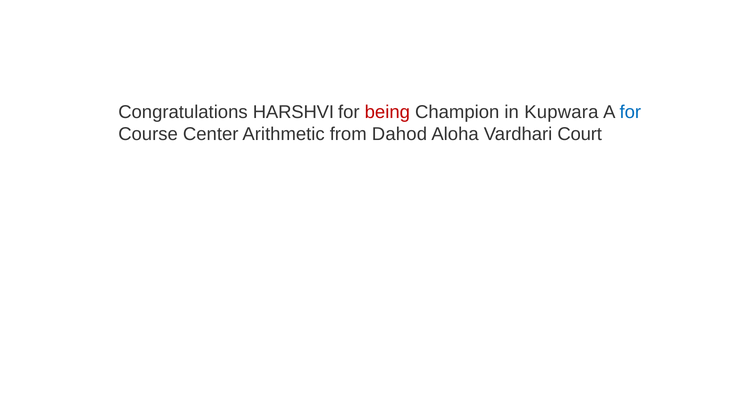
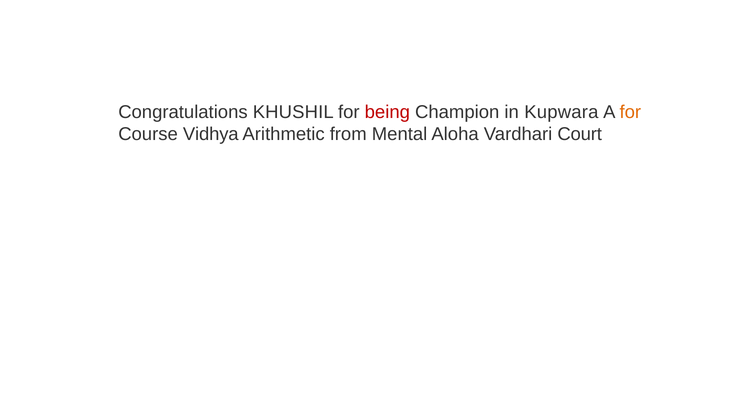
HARSHVI: HARSHVI -> KHUSHIL
for at (630, 112) colour: blue -> orange
Center: Center -> Vidhya
Dahod: Dahod -> Mental
